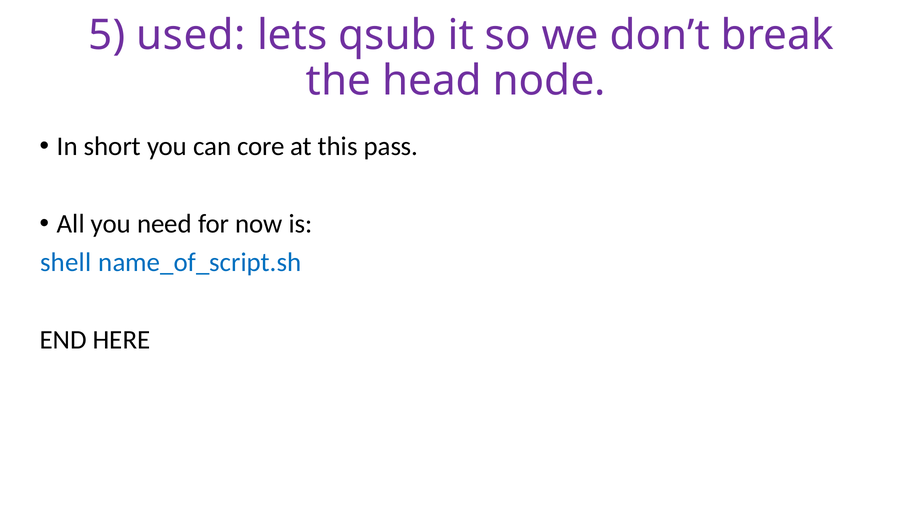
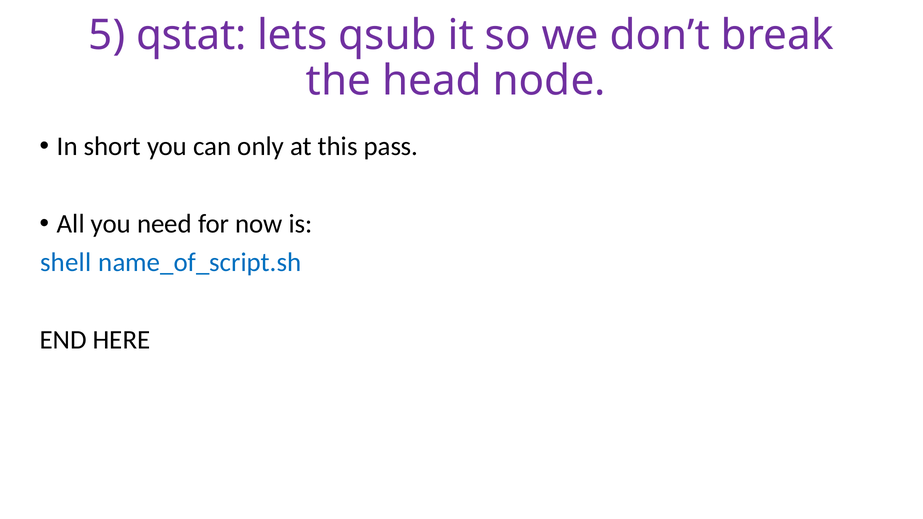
used: used -> qstat
core: core -> only
